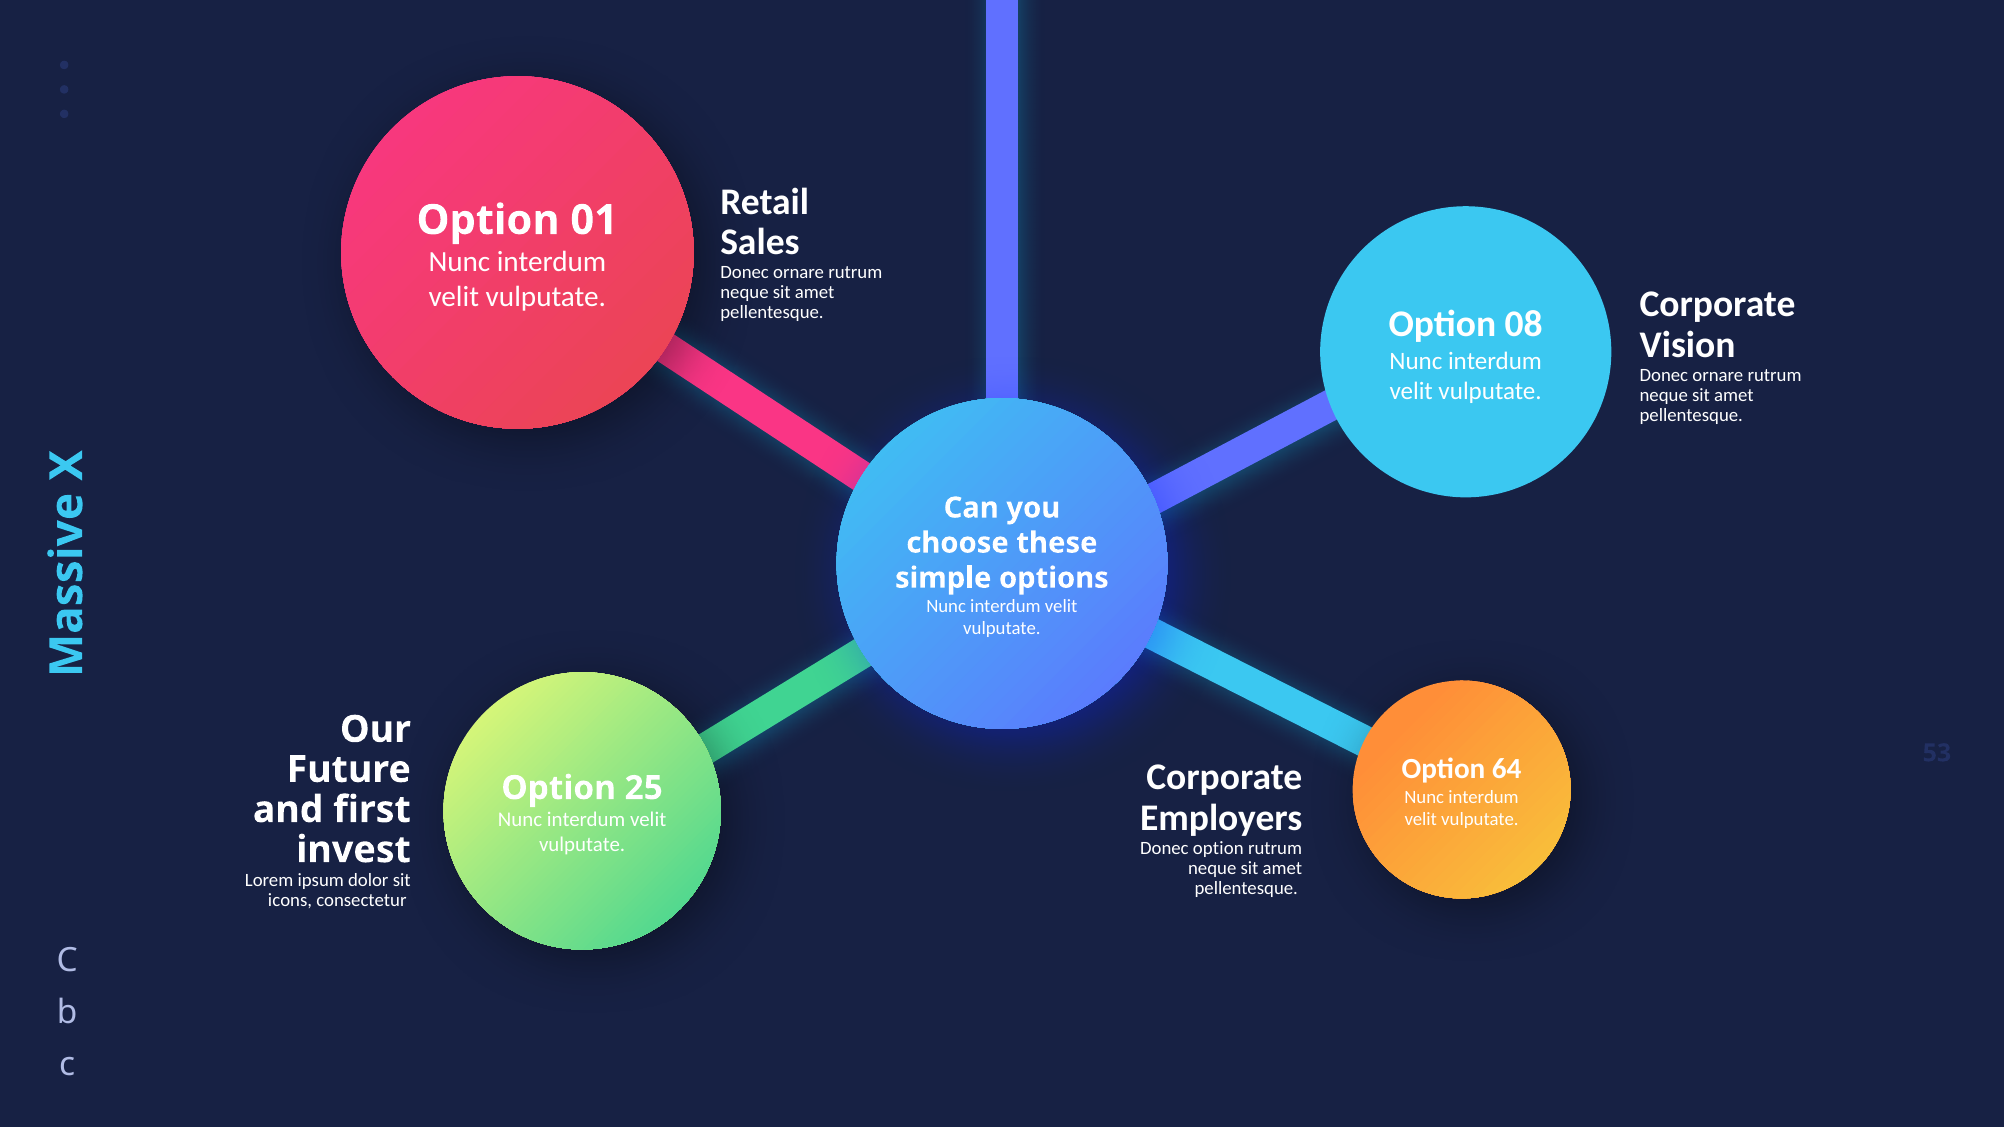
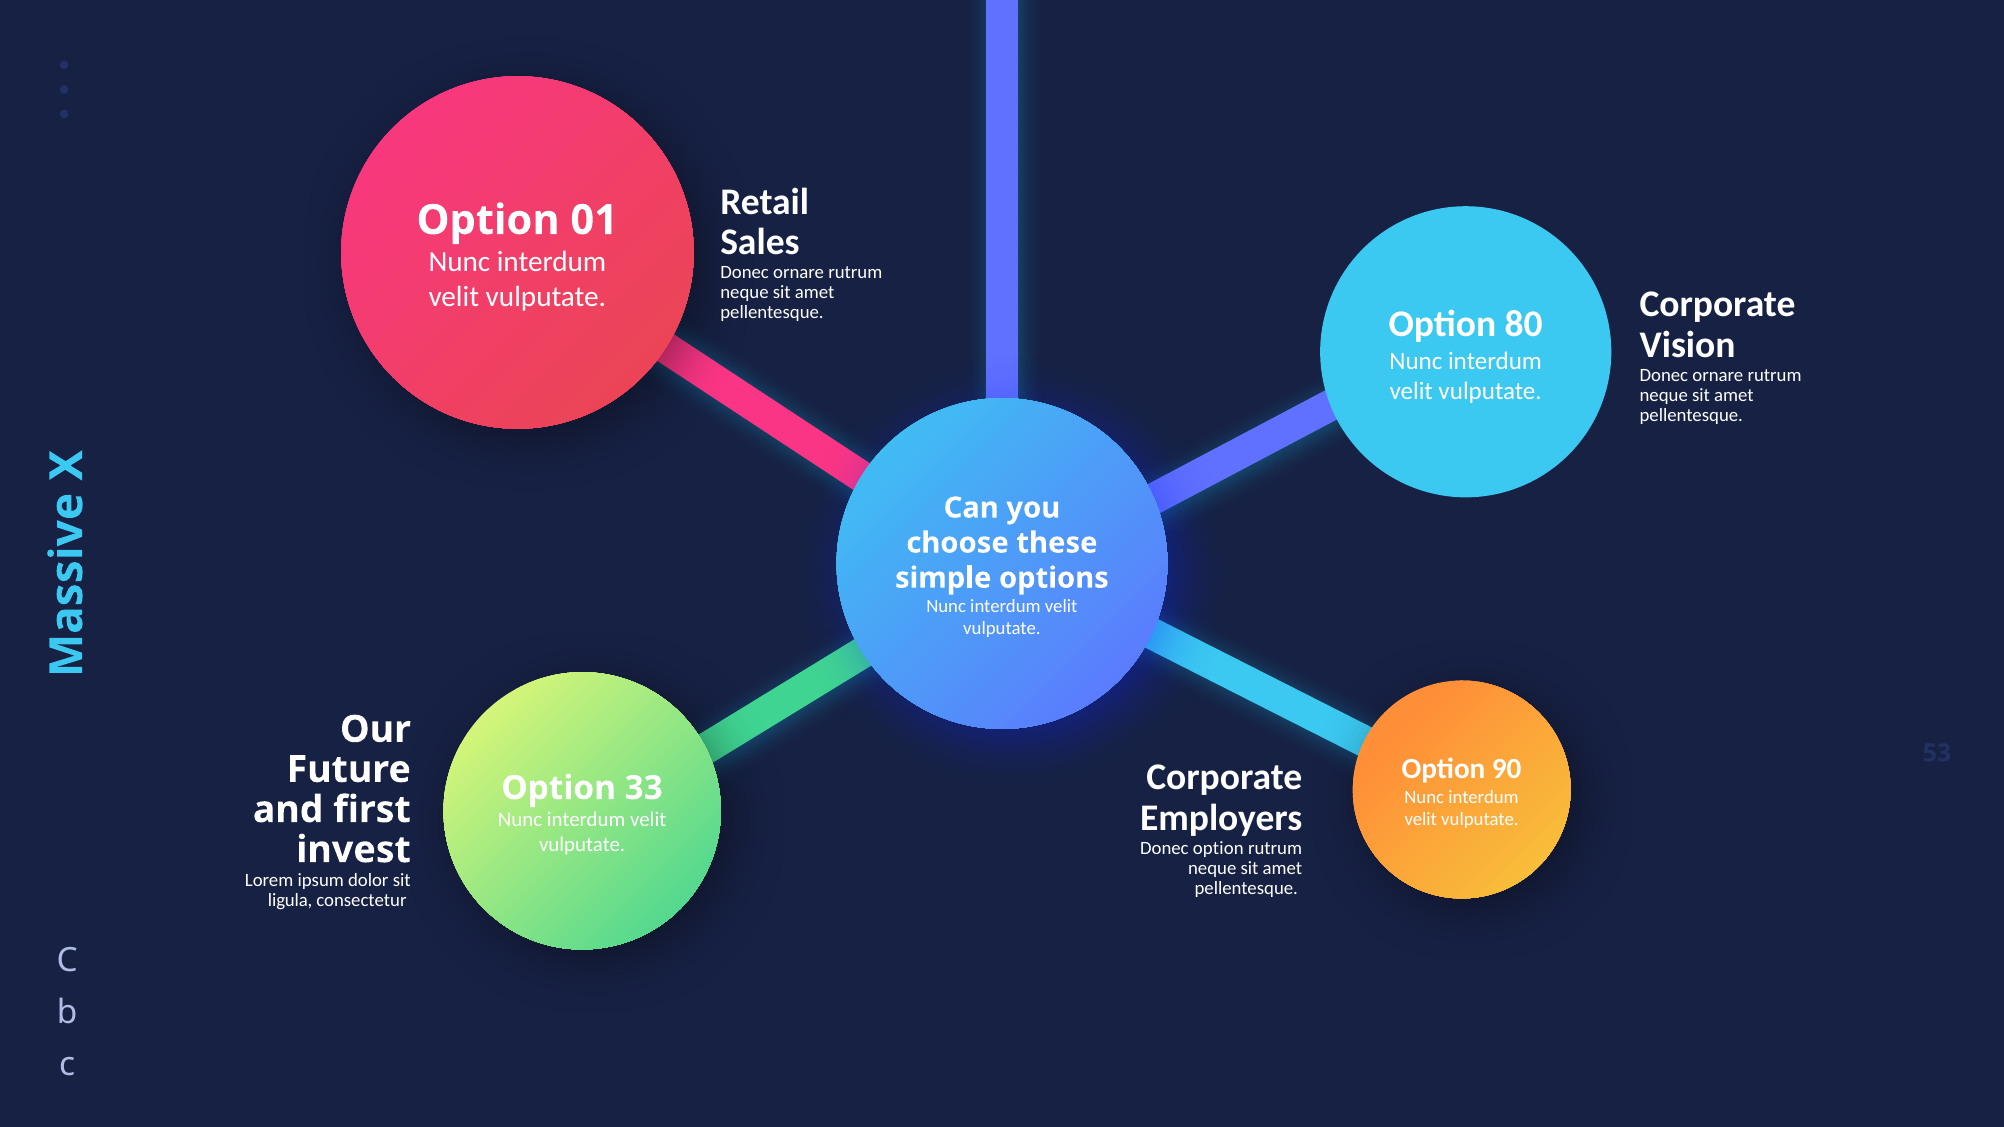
08: 08 -> 80
64: 64 -> 90
25: 25 -> 33
icons: icons -> ligula
